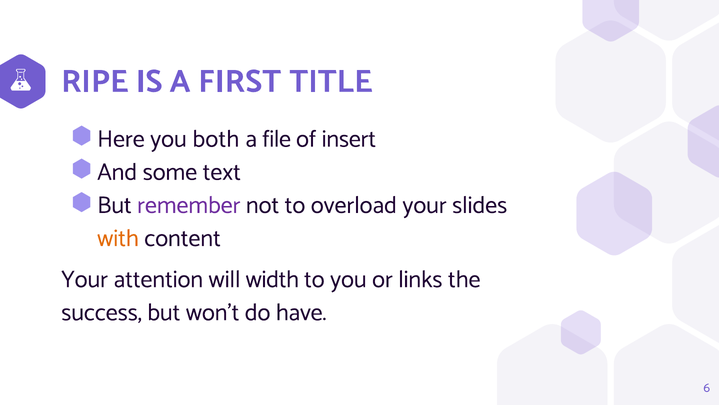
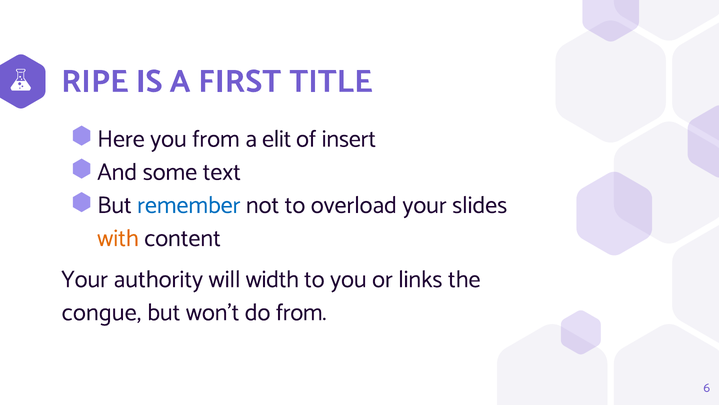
you both: both -> from
file: file -> elit
remember colour: purple -> blue
attention: attention -> authority
success: success -> congue
do have: have -> from
